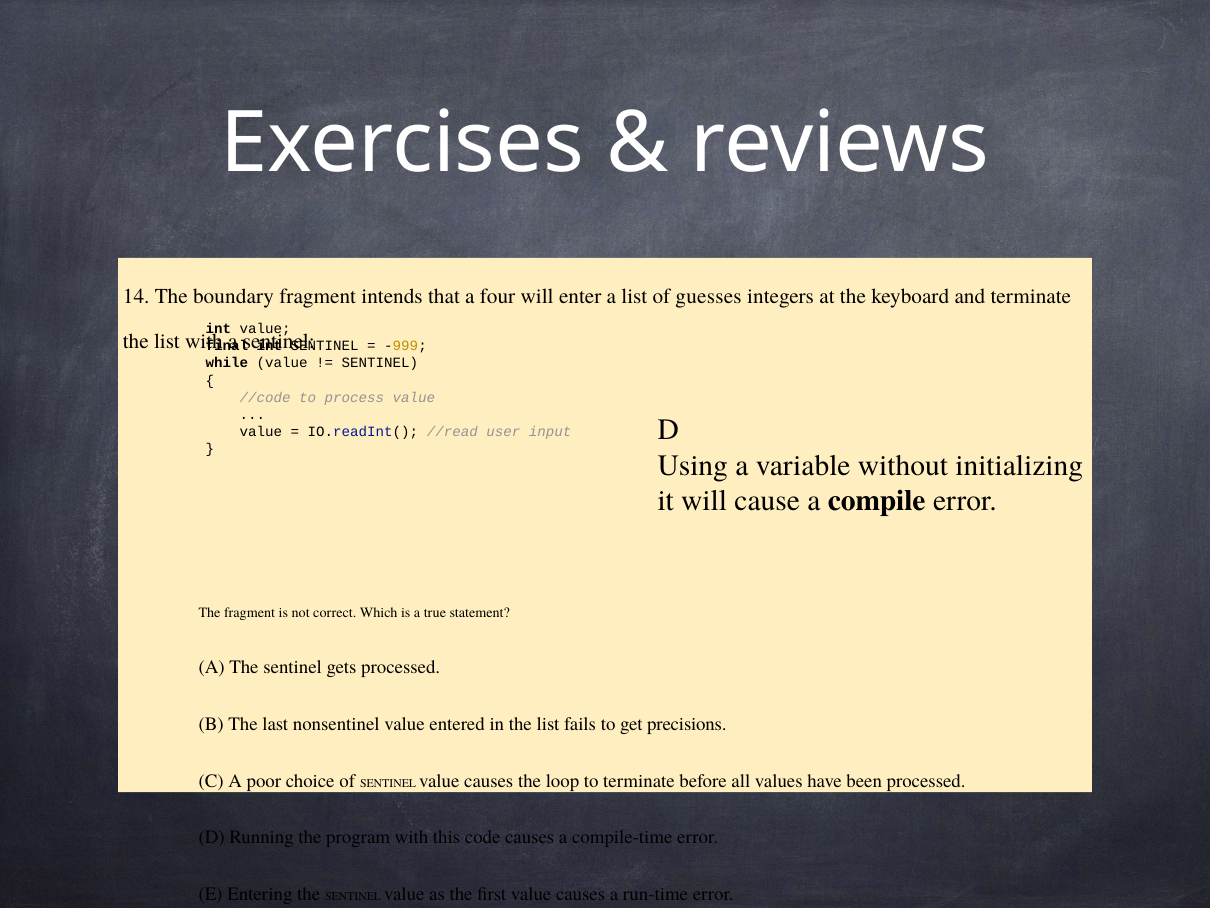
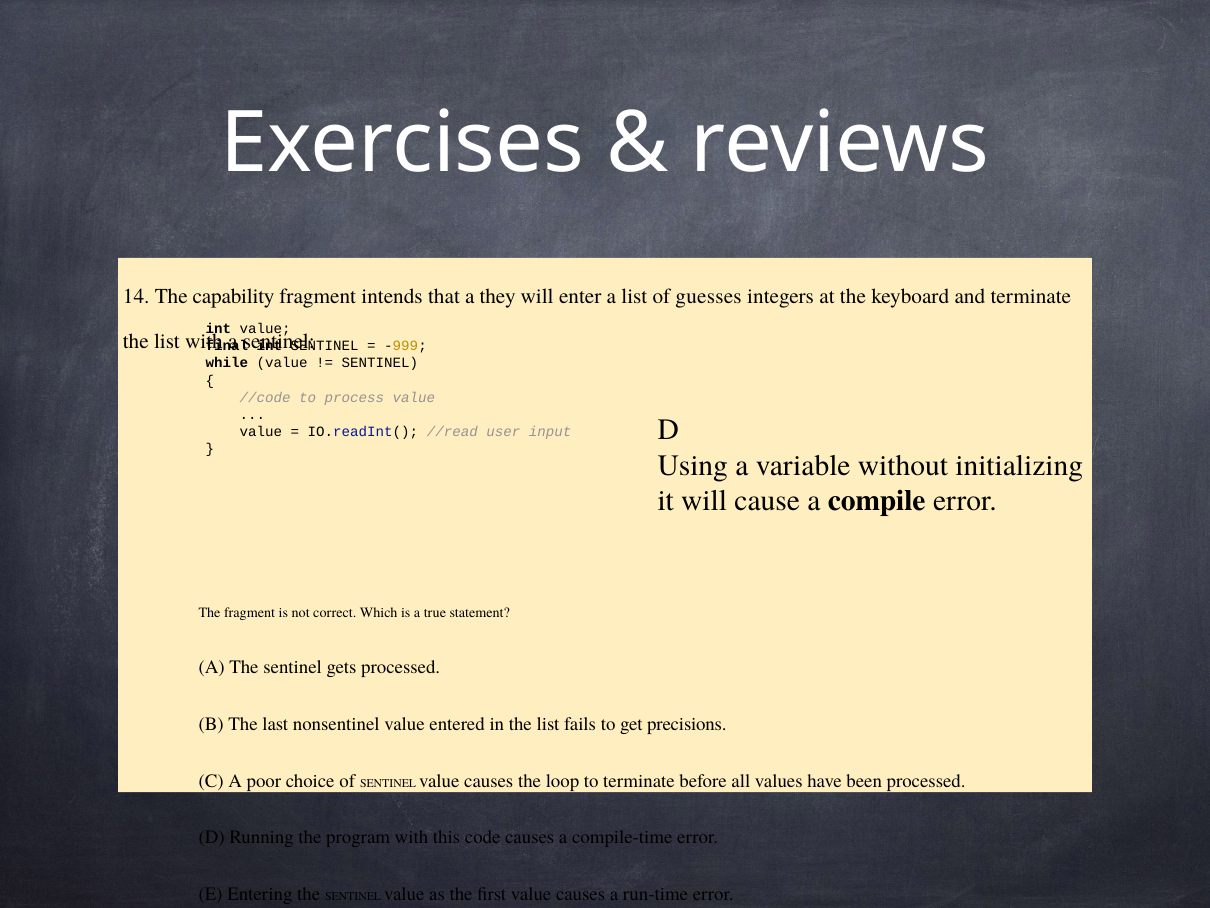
boundary: boundary -> capability
four: four -> they
